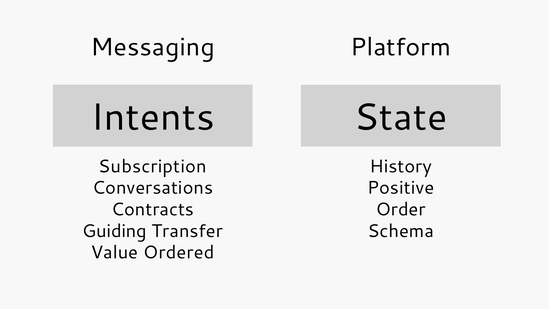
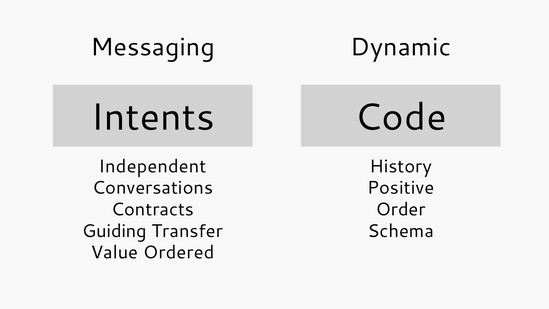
Platform: Platform -> Dynamic
State: State -> Code
Subscription: Subscription -> Independent
